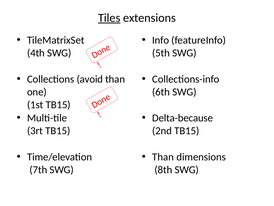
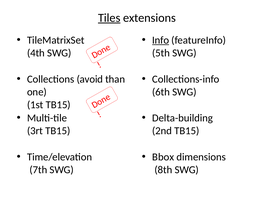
Info underline: none -> present
Delta-because: Delta-because -> Delta-building
Than at (163, 157): Than -> Bbox
